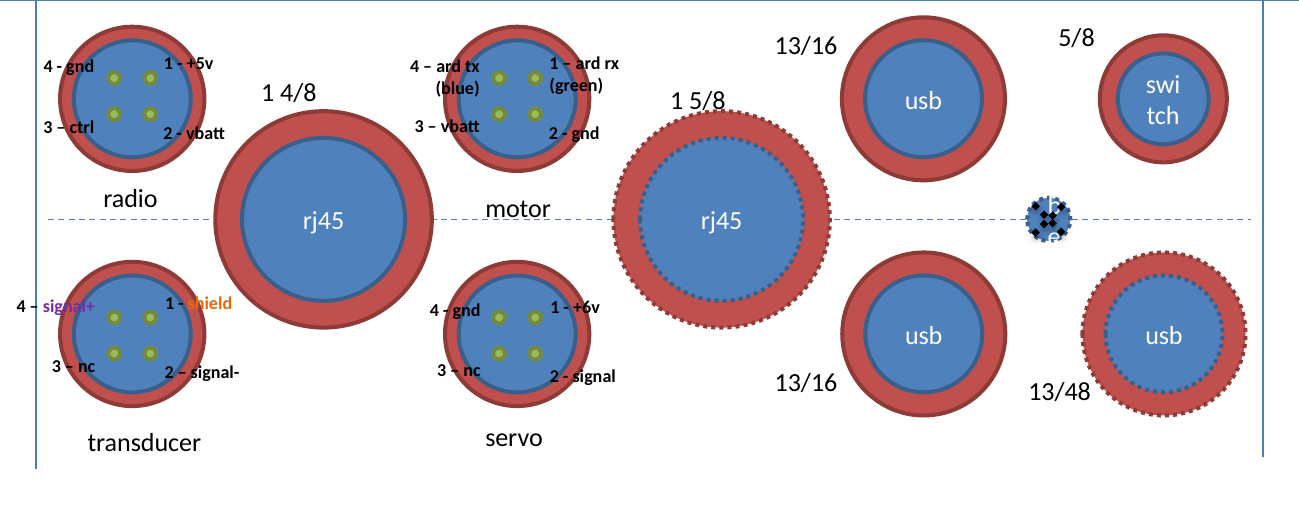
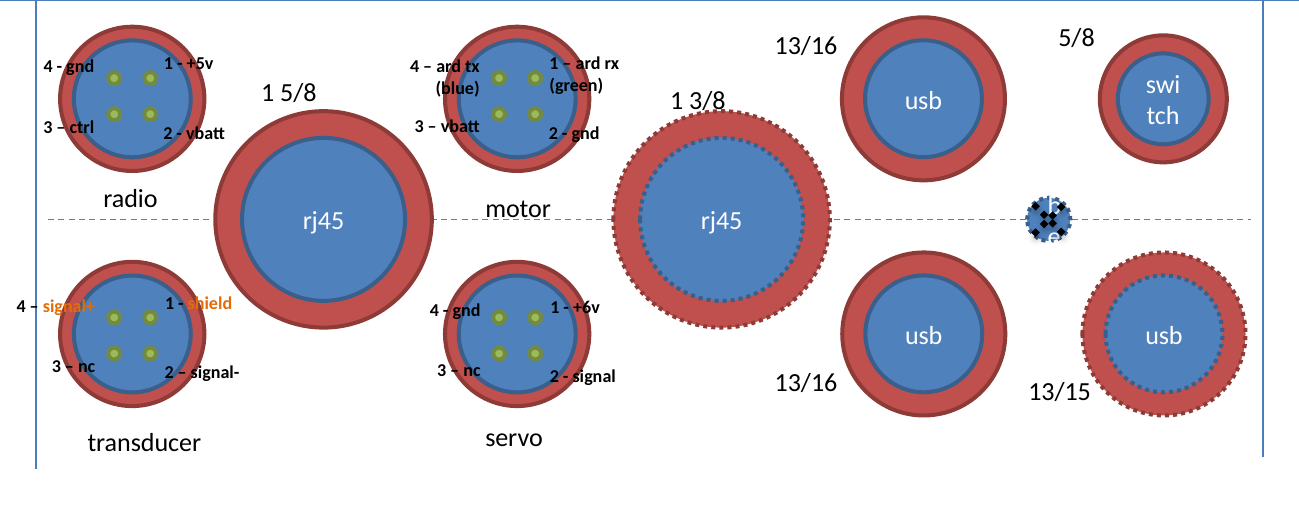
1 4/8: 4/8 -> 5/8
1 5/8: 5/8 -> 3/8
signal+ colour: purple -> orange
13/48: 13/48 -> 13/15
